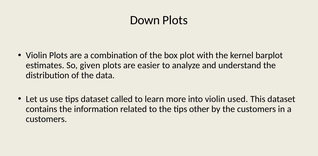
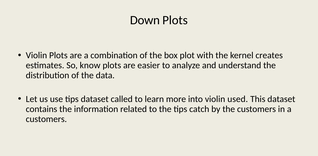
barplot: barplot -> creates
given: given -> know
other: other -> catch
